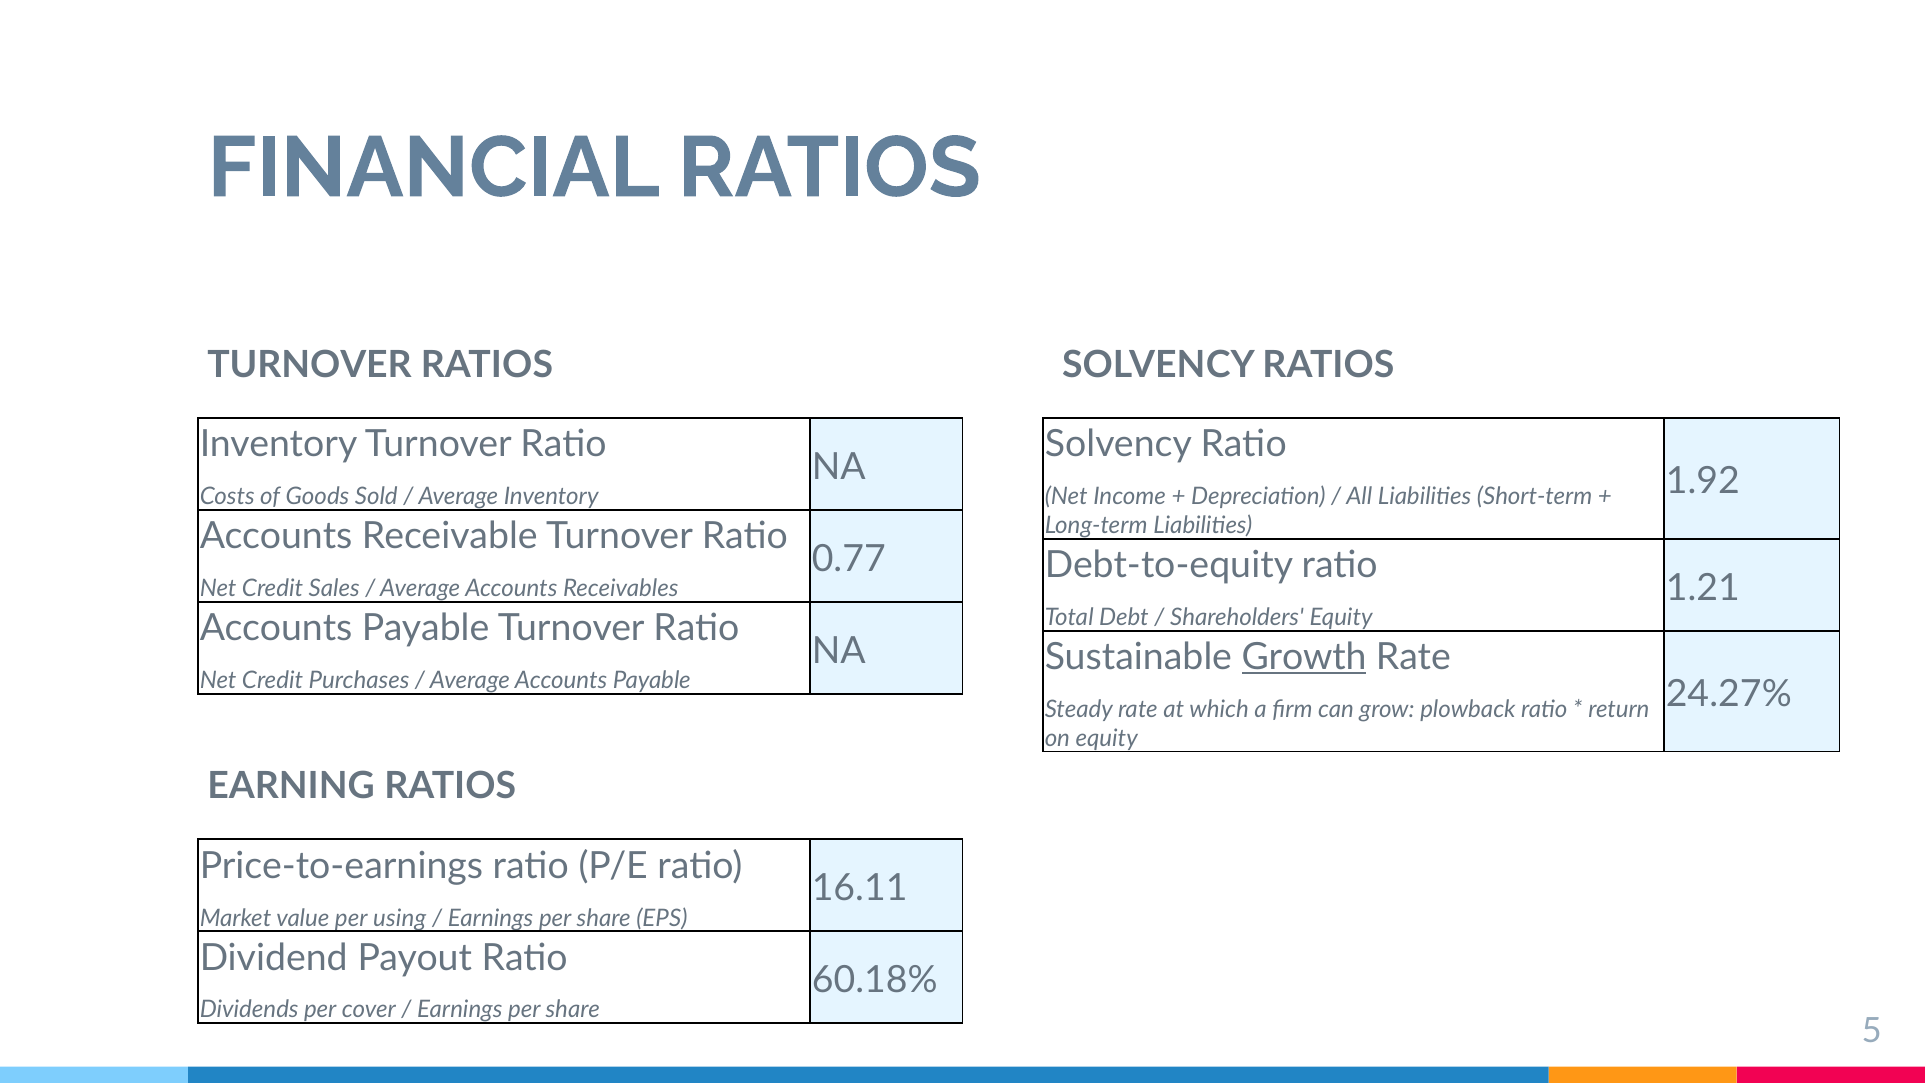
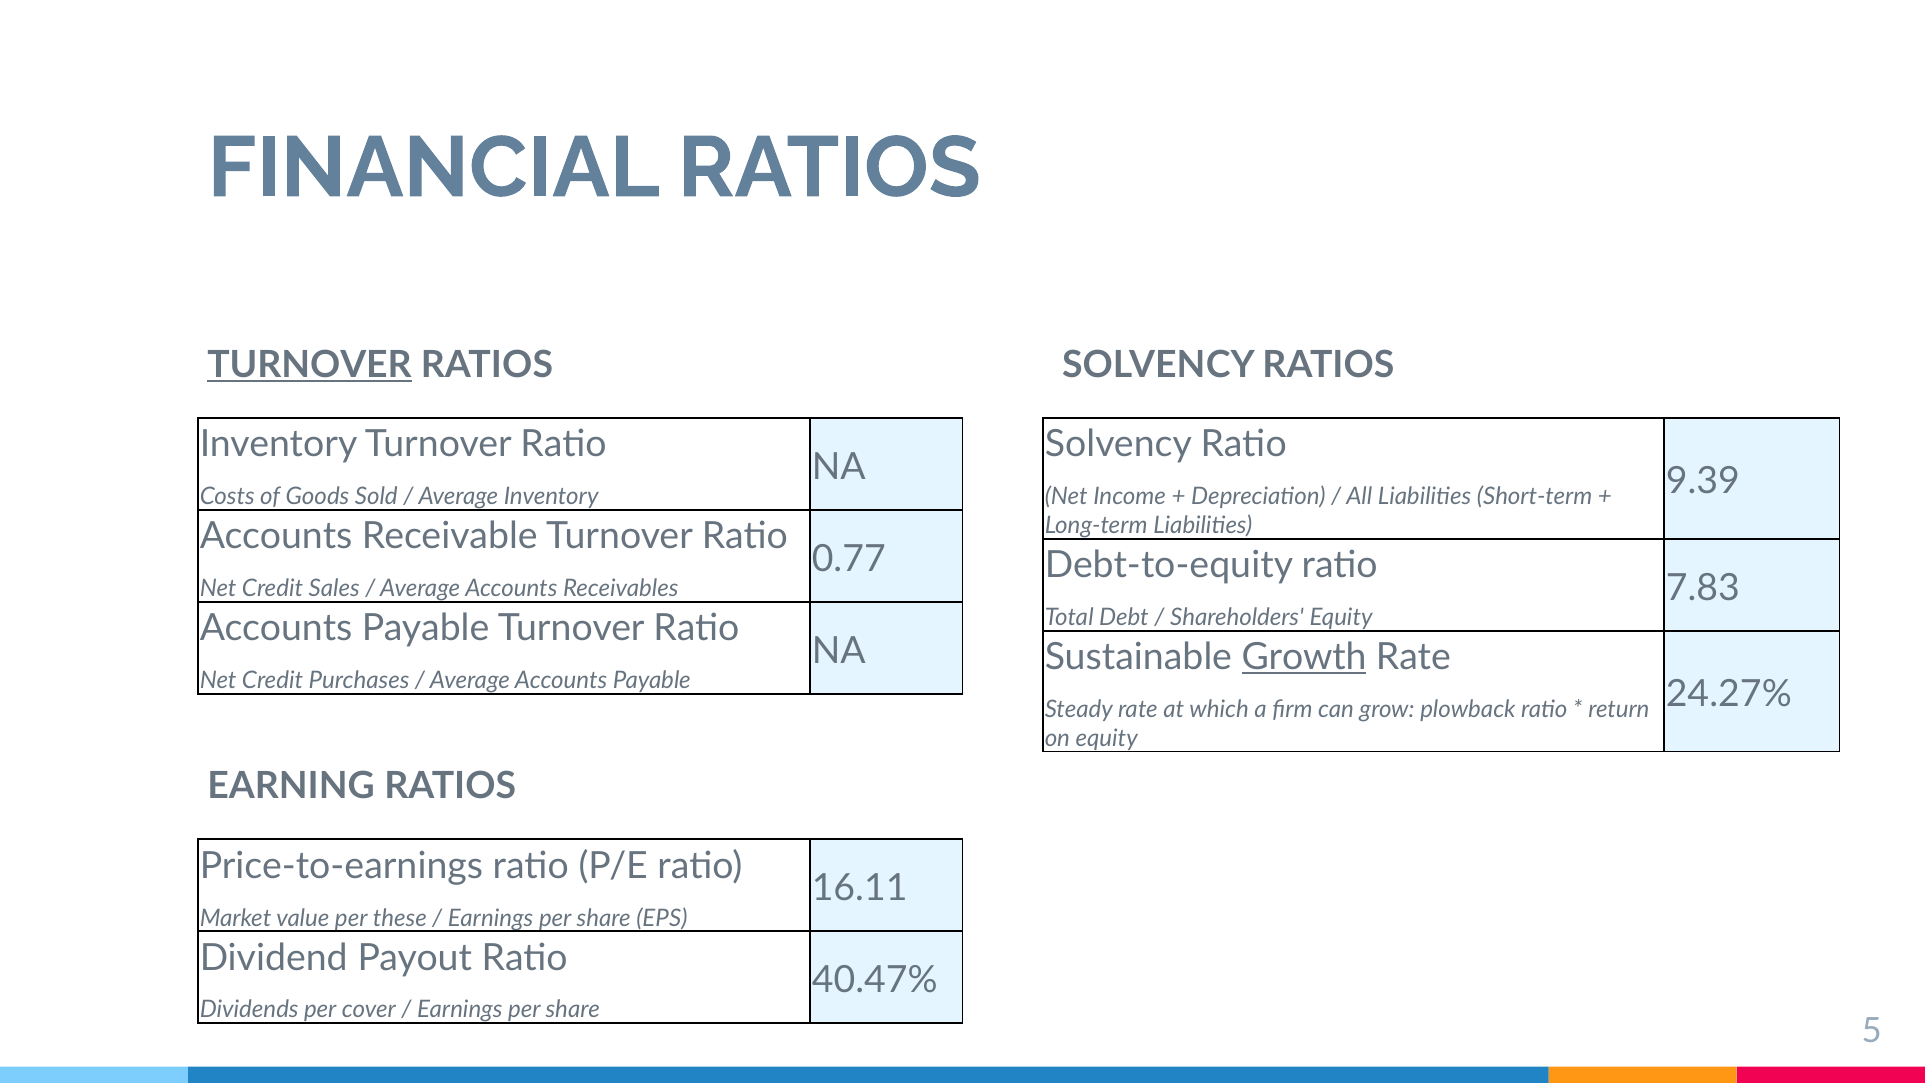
TURNOVER at (310, 365) underline: none -> present
1.92: 1.92 -> 9.39
1.21: 1.21 -> 7.83
using: using -> these
60.18%: 60.18% -> 40.47%
